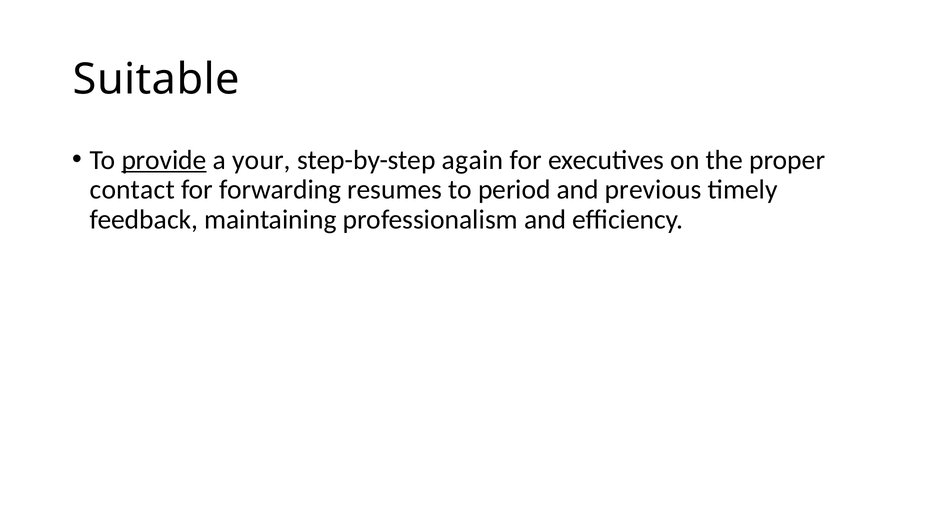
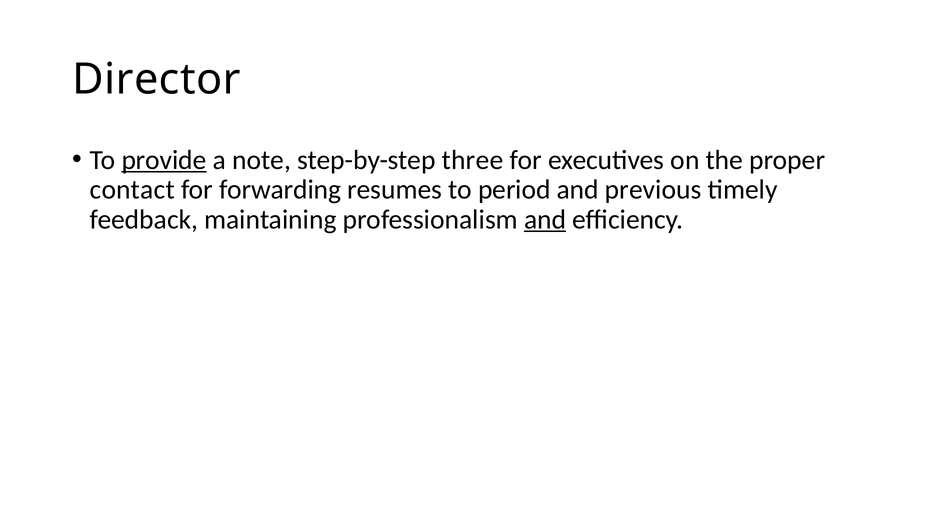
Suitable: Suitable -> Director
your: your -> note
again: again -> three
and at (545, 220) underline: none -> present
